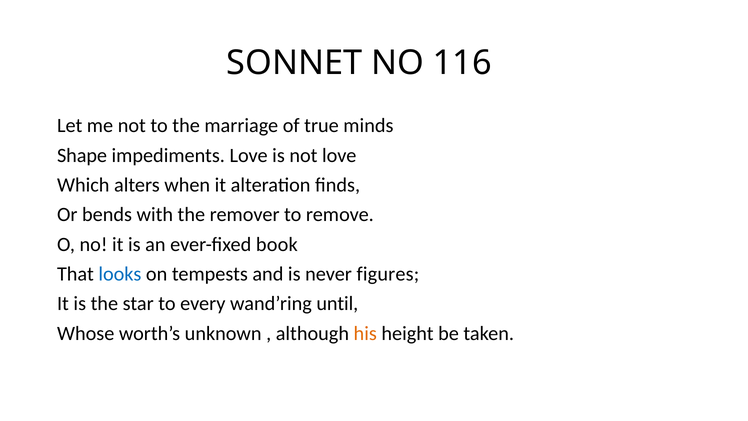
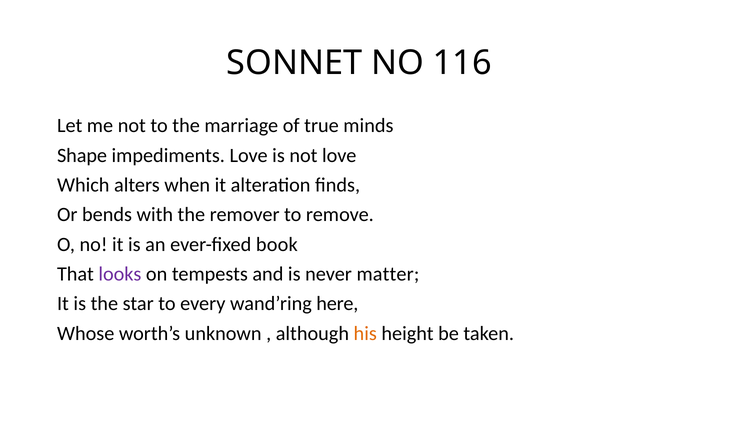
looks colour: blue -> purple
figures: figures -> matter
until: until -> here
